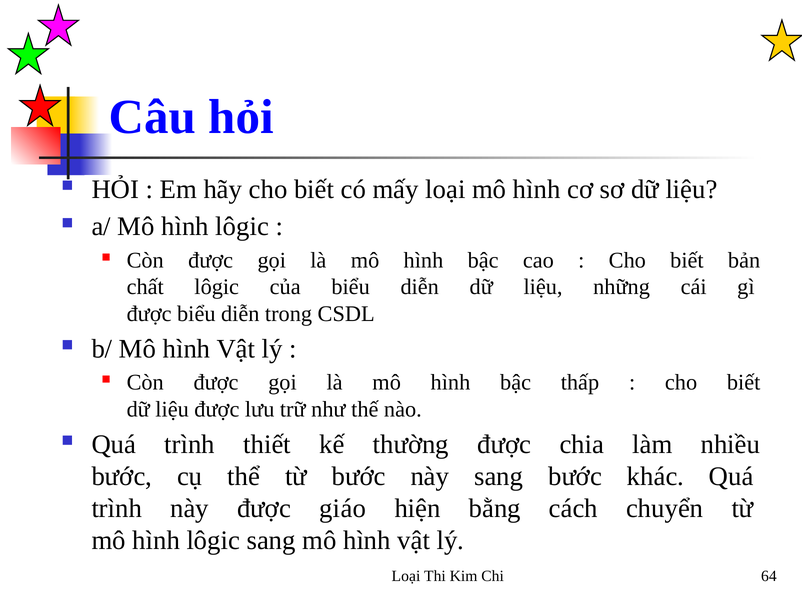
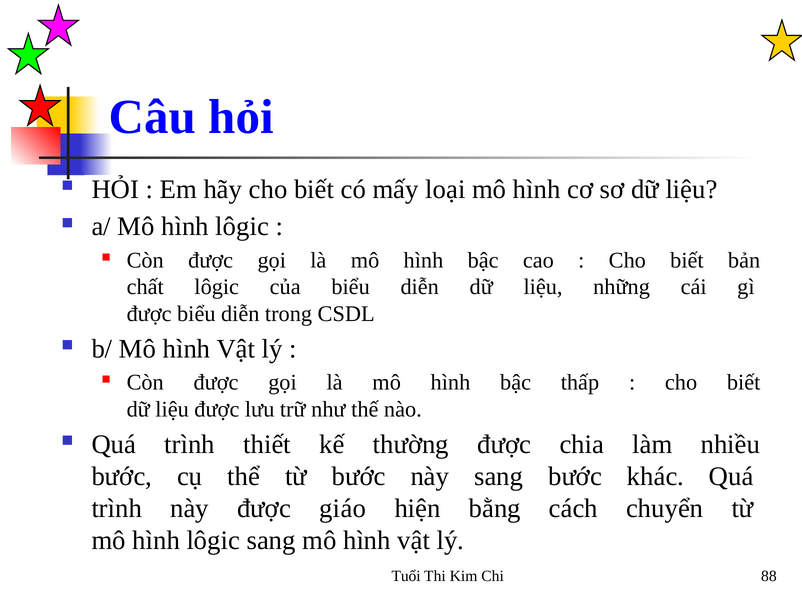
Loại at (406, 575): Loại -> Tuổi
64: 64 -> 88
